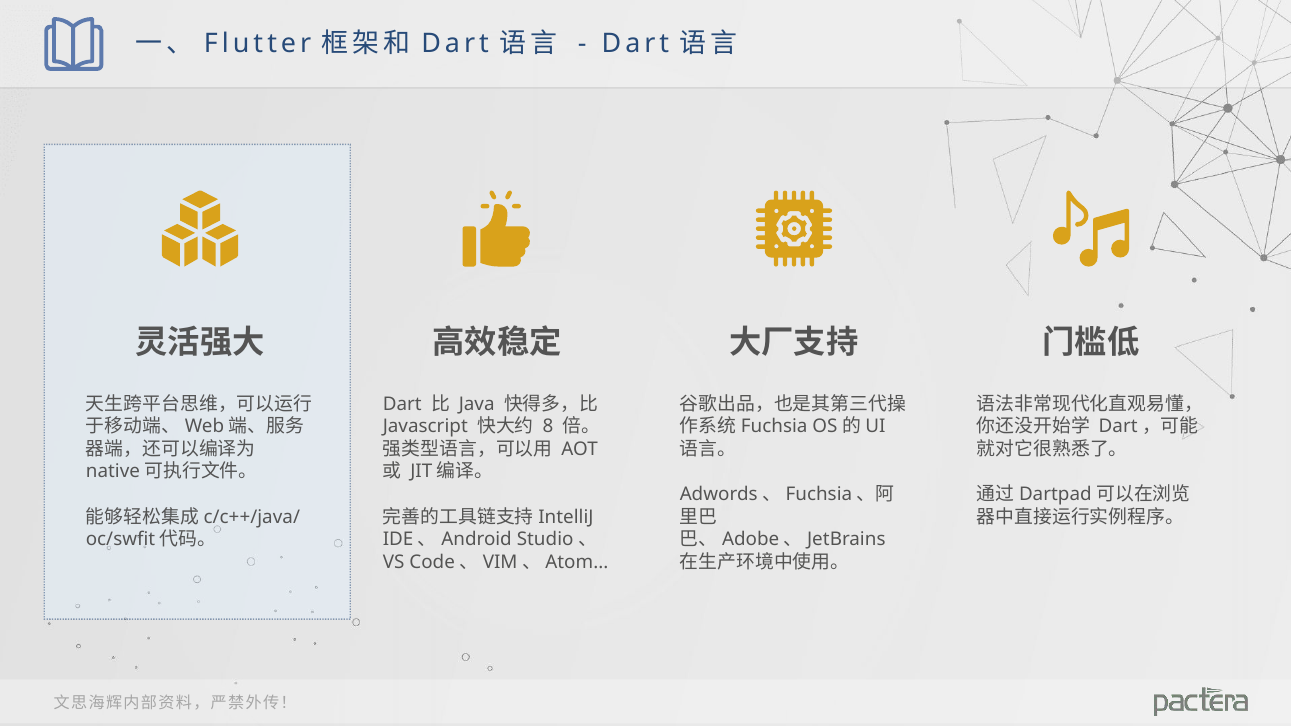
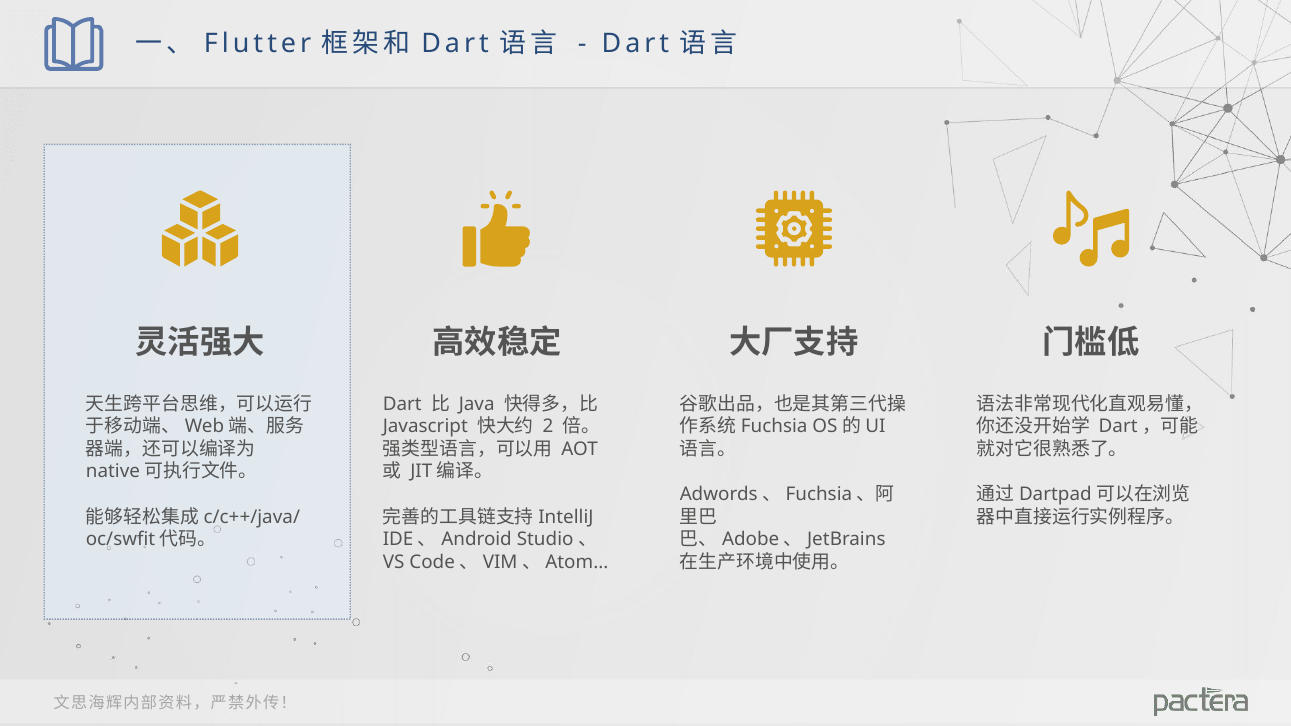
8: 8 -> 2
